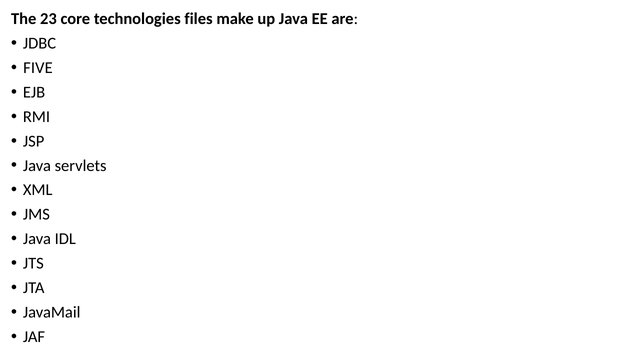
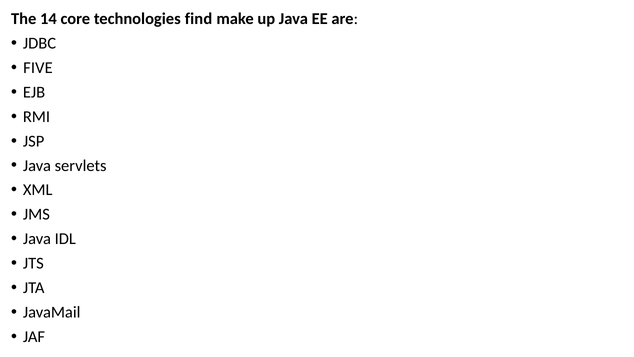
23: 23 -> 14
files: files -> find
